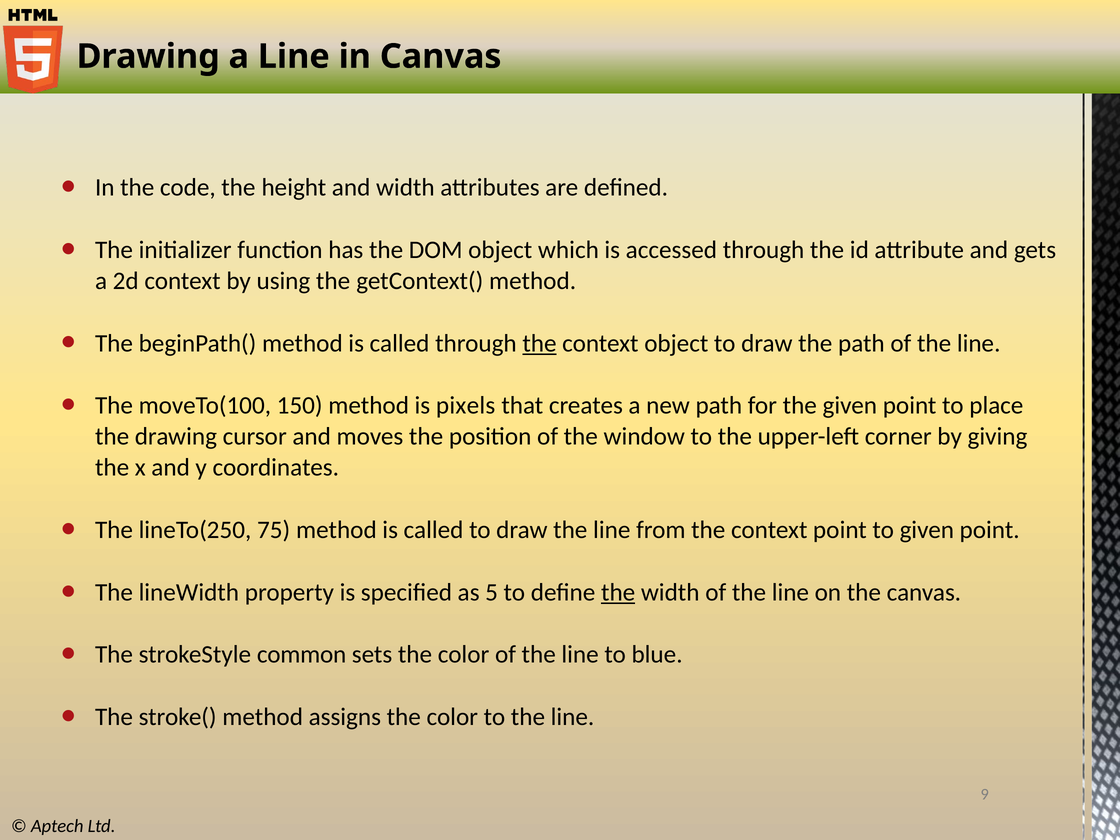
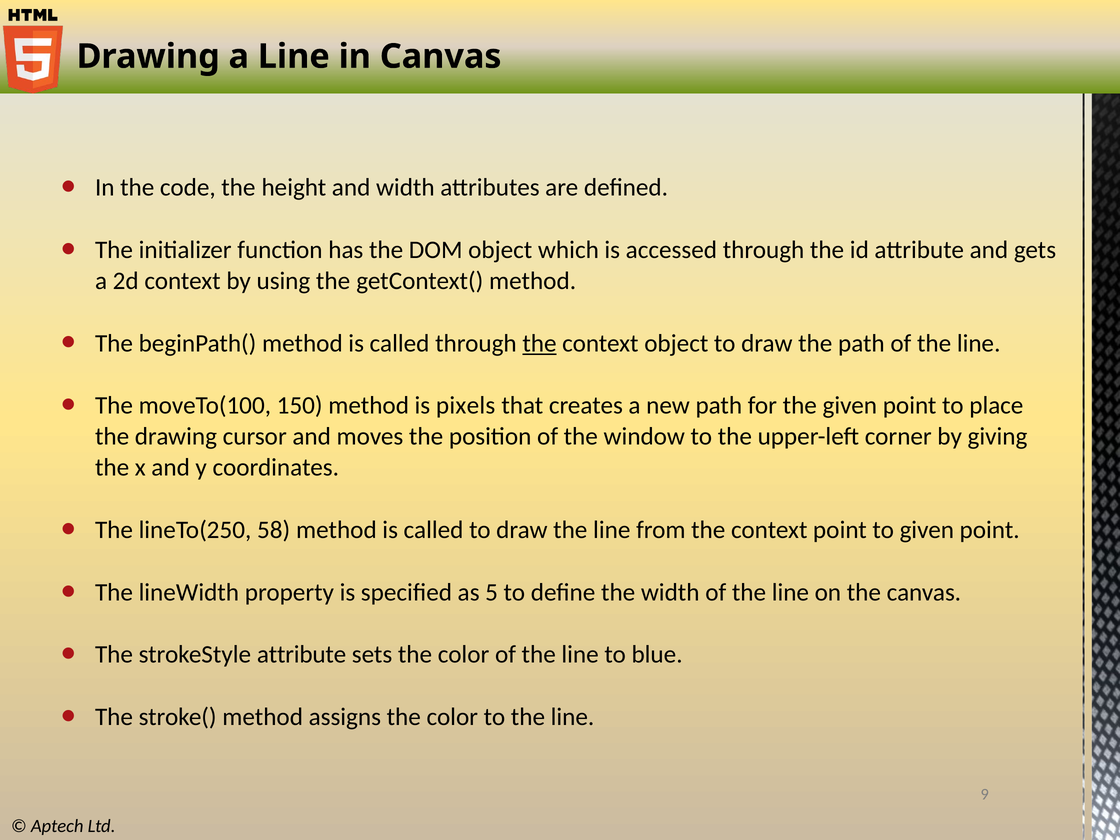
75: 75 -> 58
the at (618, 592) underline: present -> none
strokeStyle common: common -> attribute
